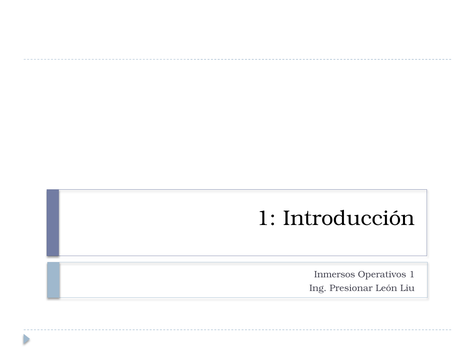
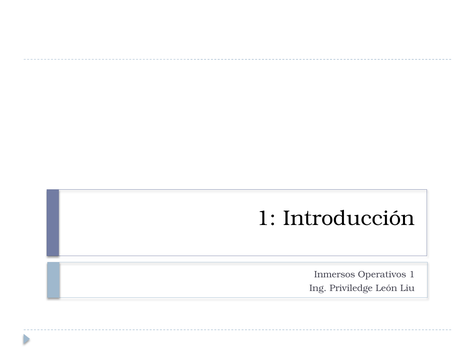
Presionar: Presionar -> Priviledge
